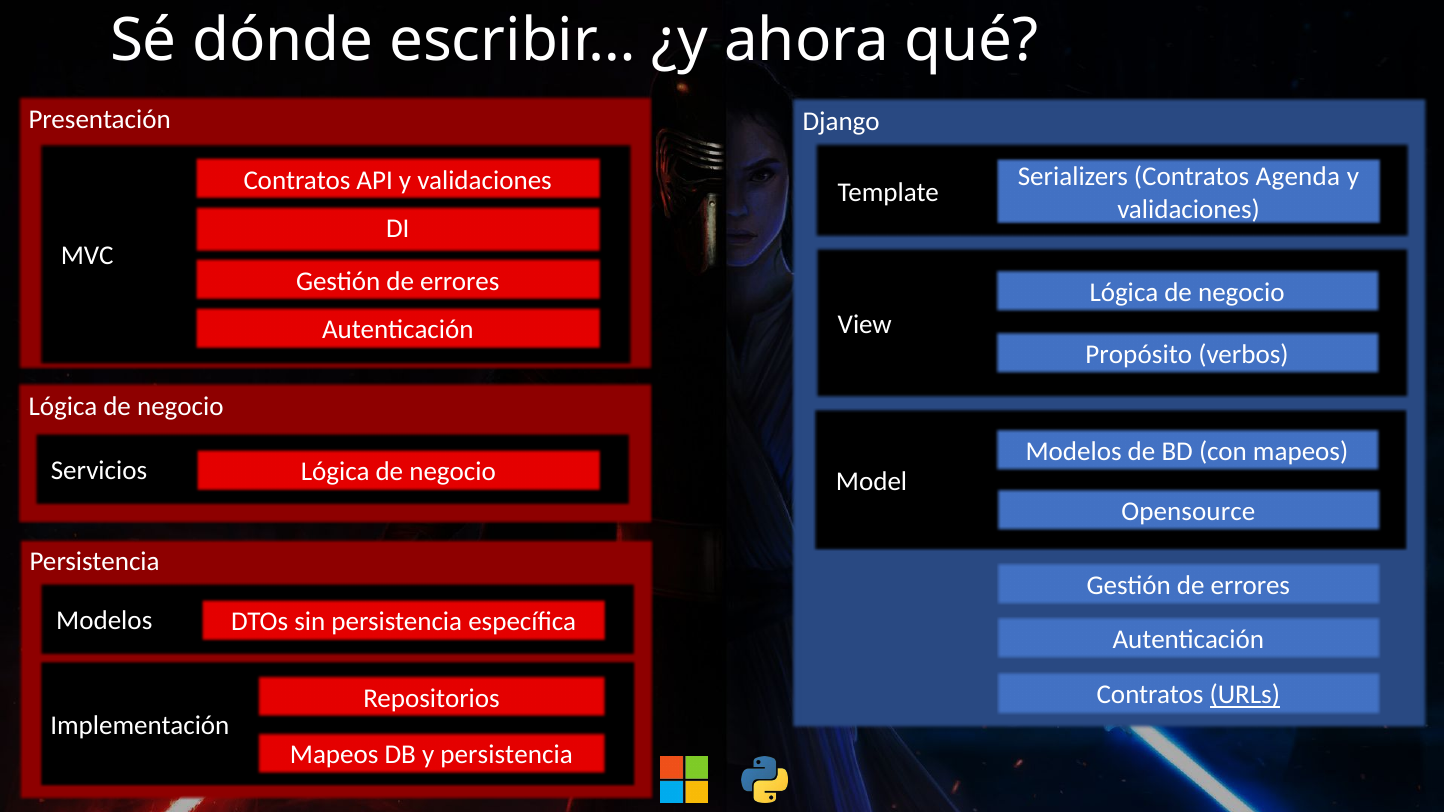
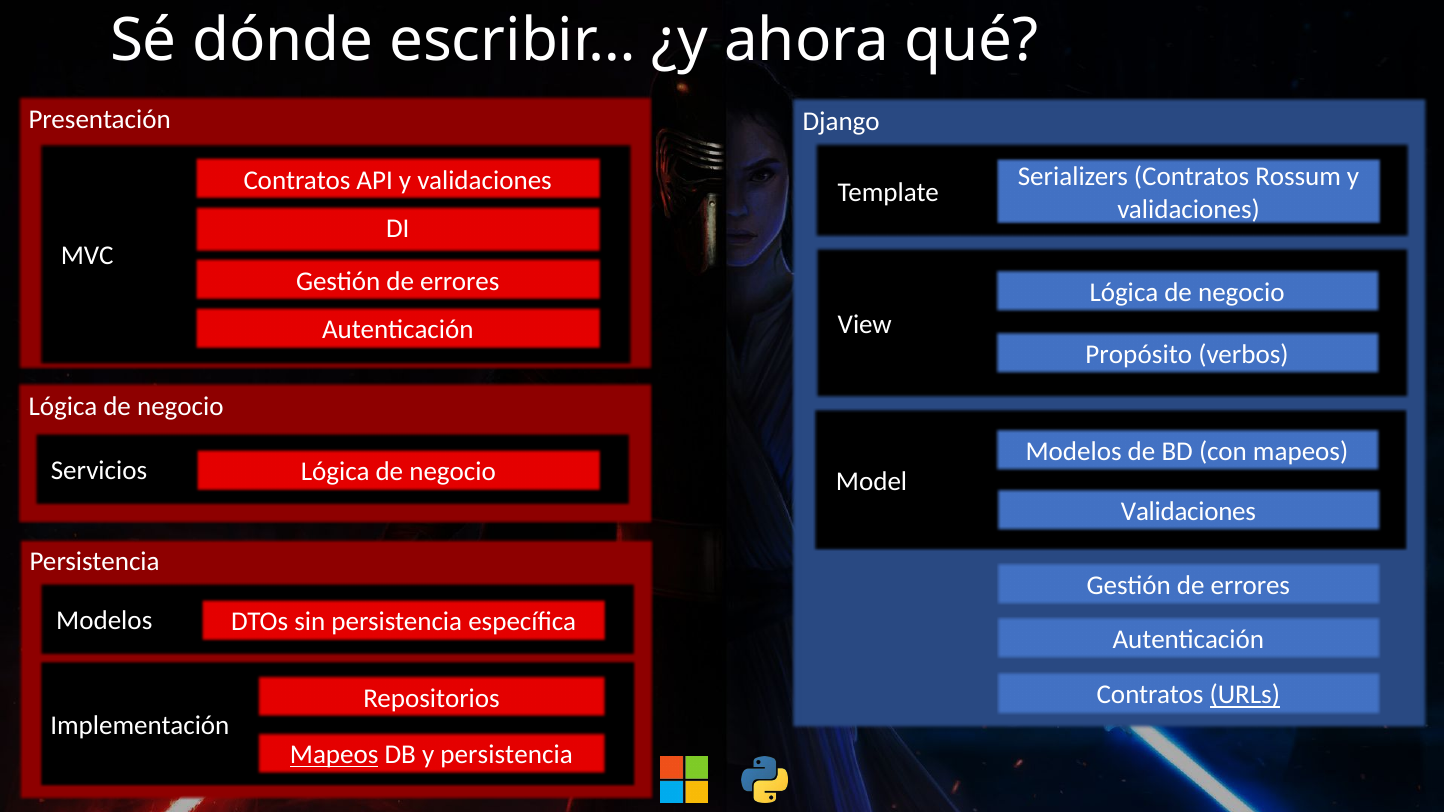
Agenda: Agenda -> Rossum
Opensource at (1188, 512): Opensource -> Validaciones
Mapeos at (334, 755) underline: none -> present
